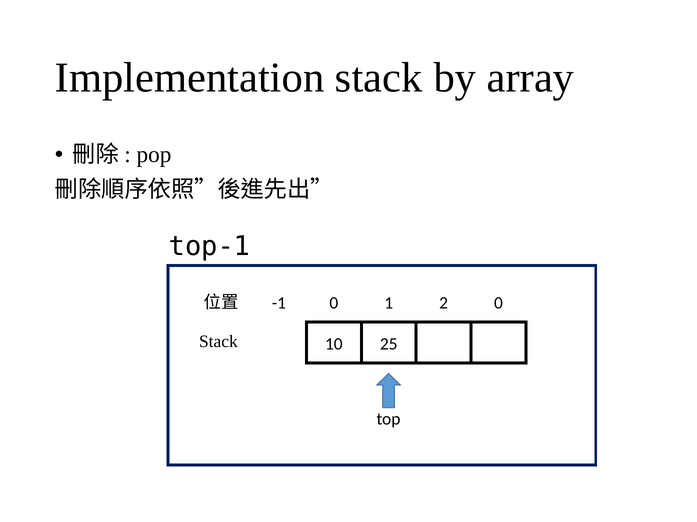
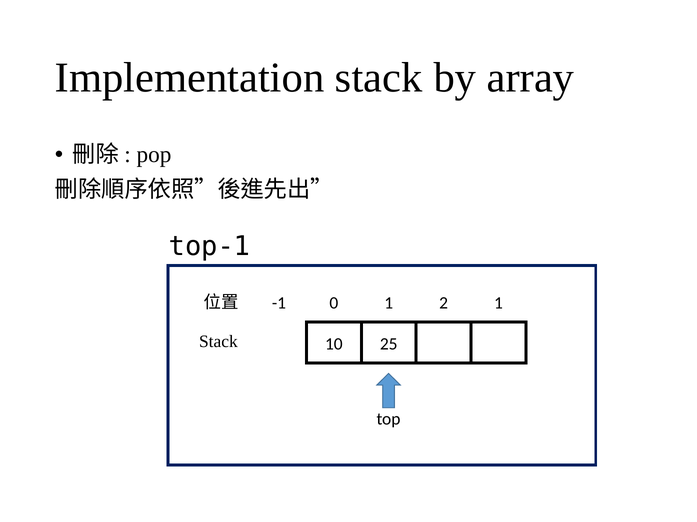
2 0: 0 -> 1
